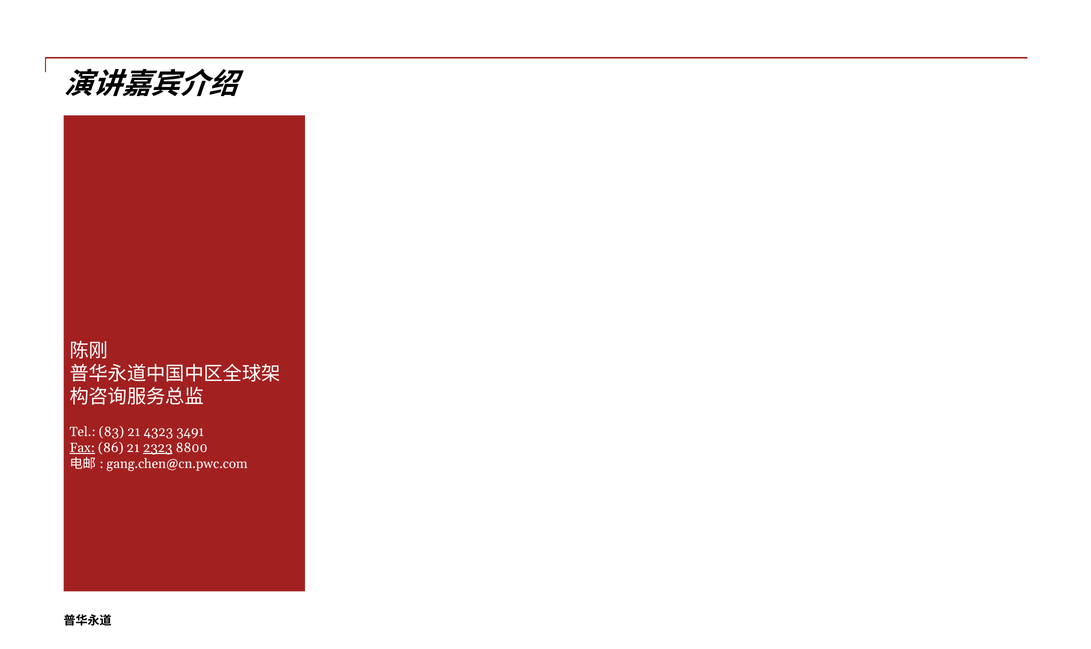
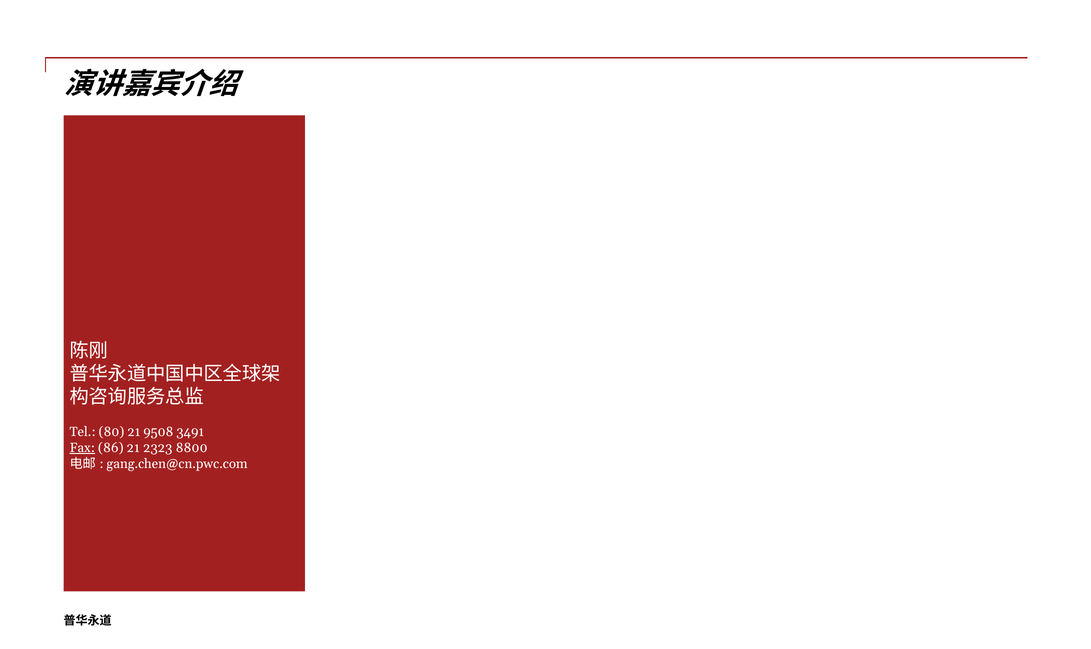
83: 83 -> 80
4323: 4323 -> 9508
2323 underline: present -> none
